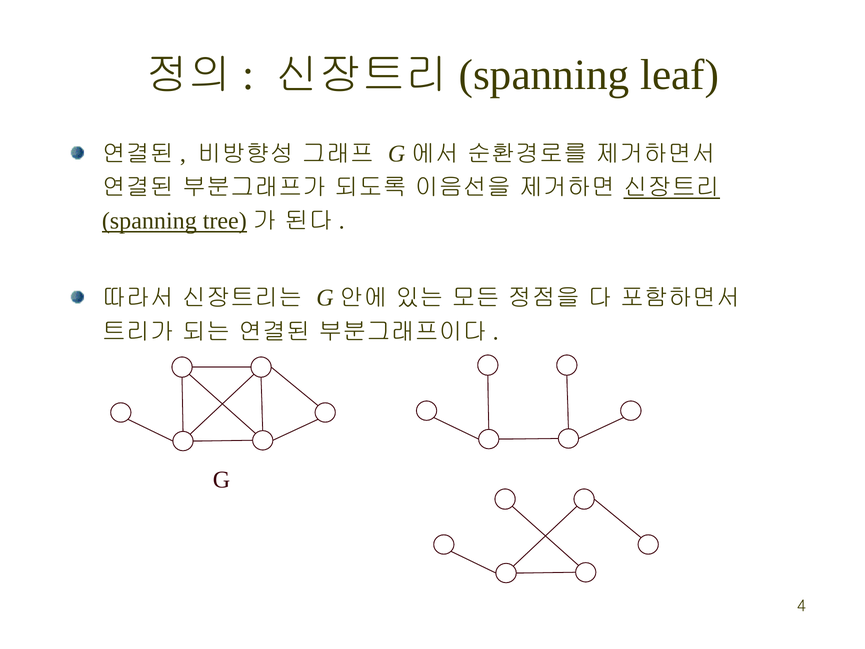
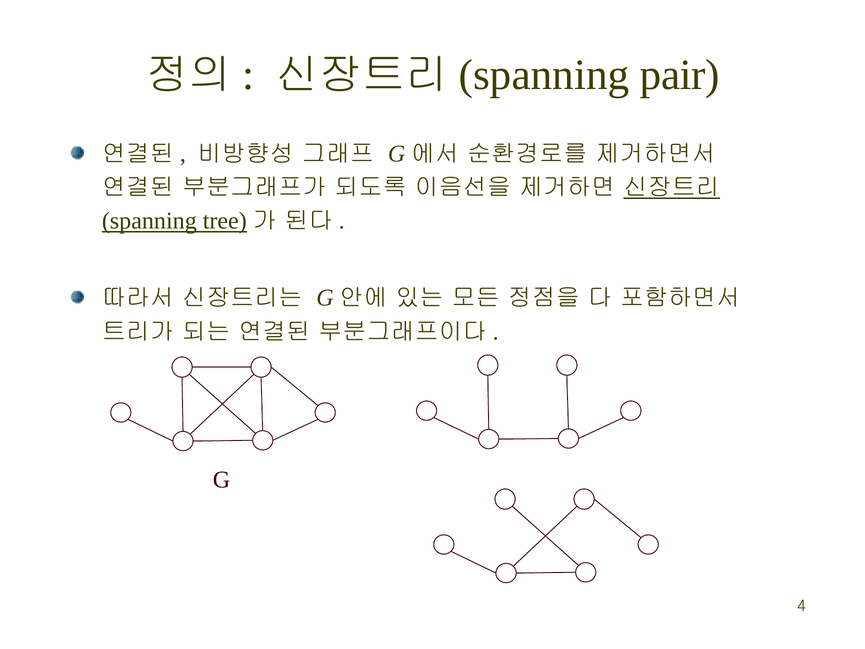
leaf: leaf -> pair
